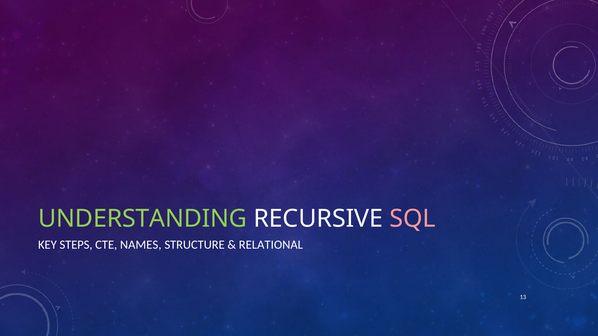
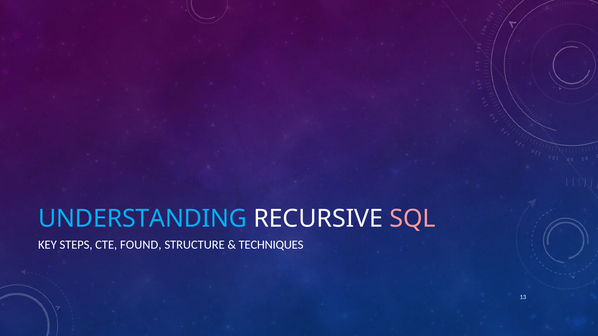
UNDERSTANDING colour: light green -> light blue
NAMES: NAMES -> FOUND
RELATIONAL: RELATIONAL -> TECHNIQUES
